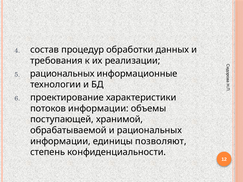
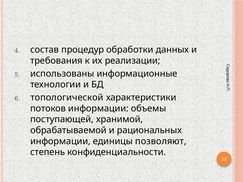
рациональных at (62, 74): рациональных -> использованы
проектирование: проектирование -> топологической
